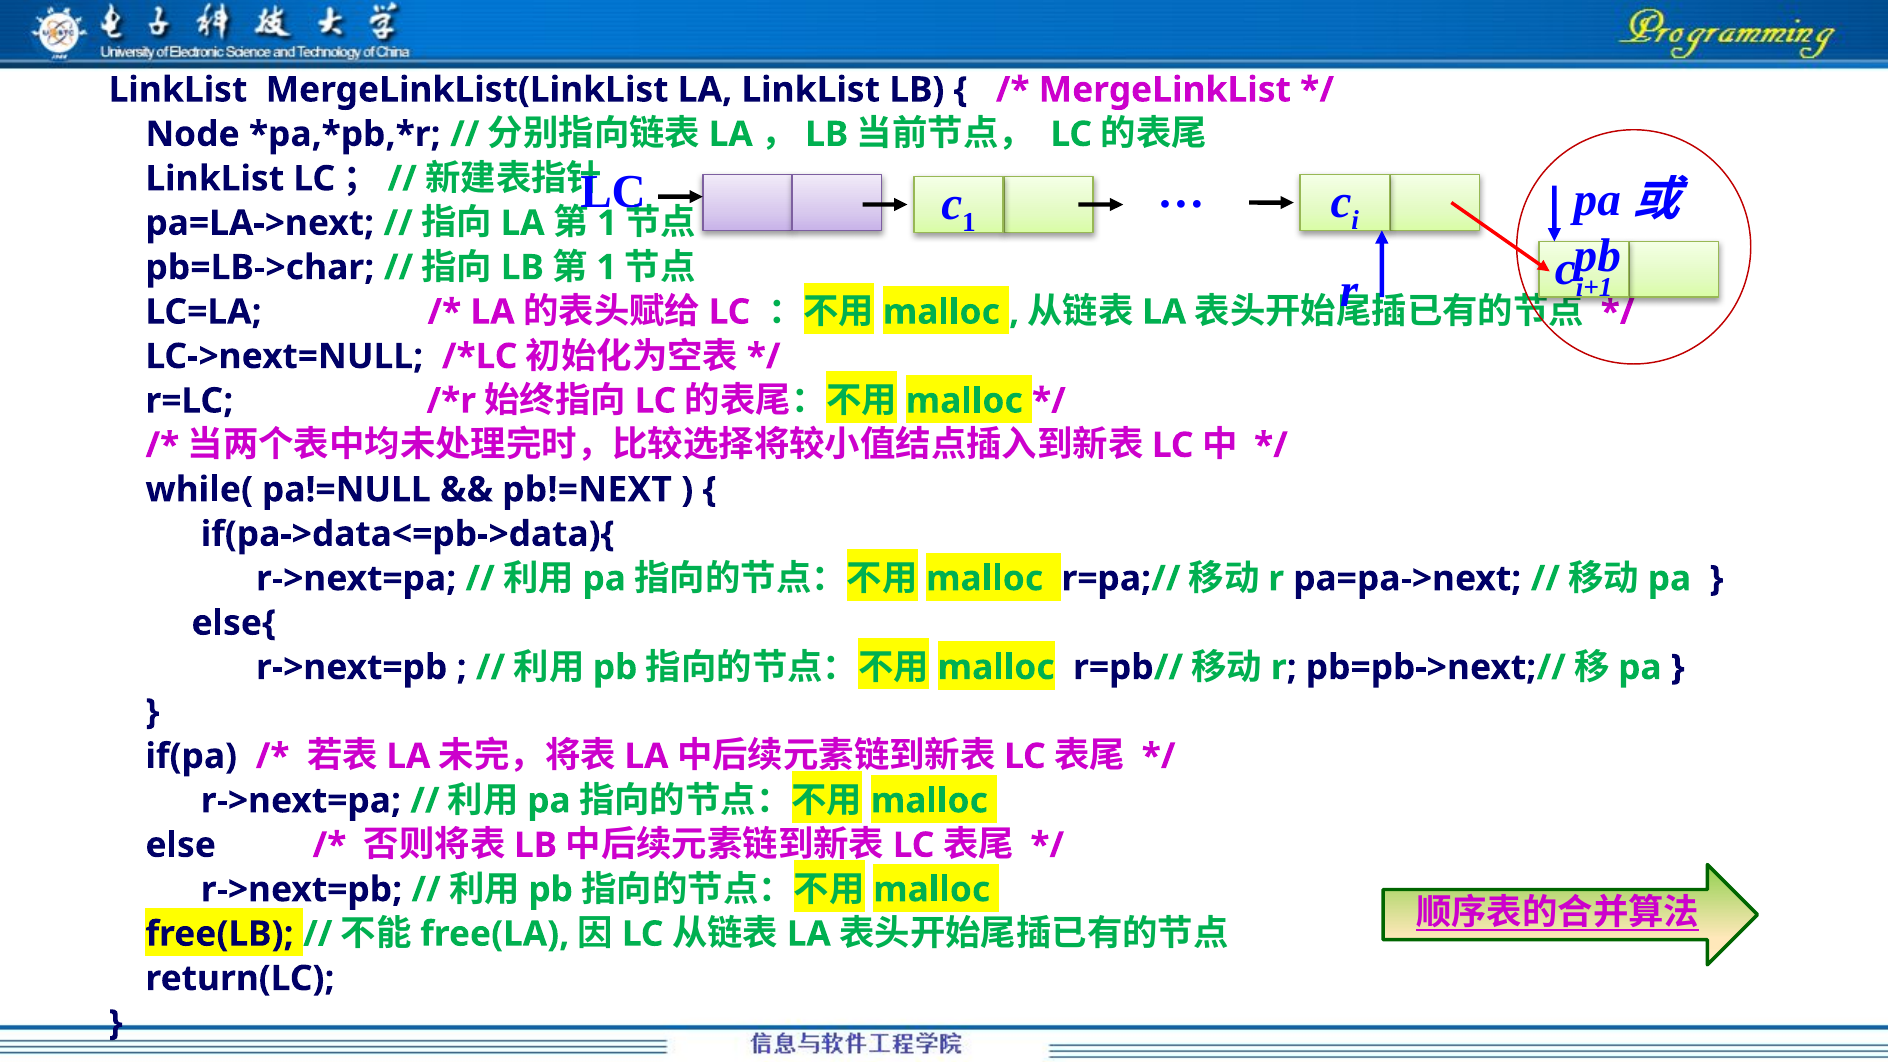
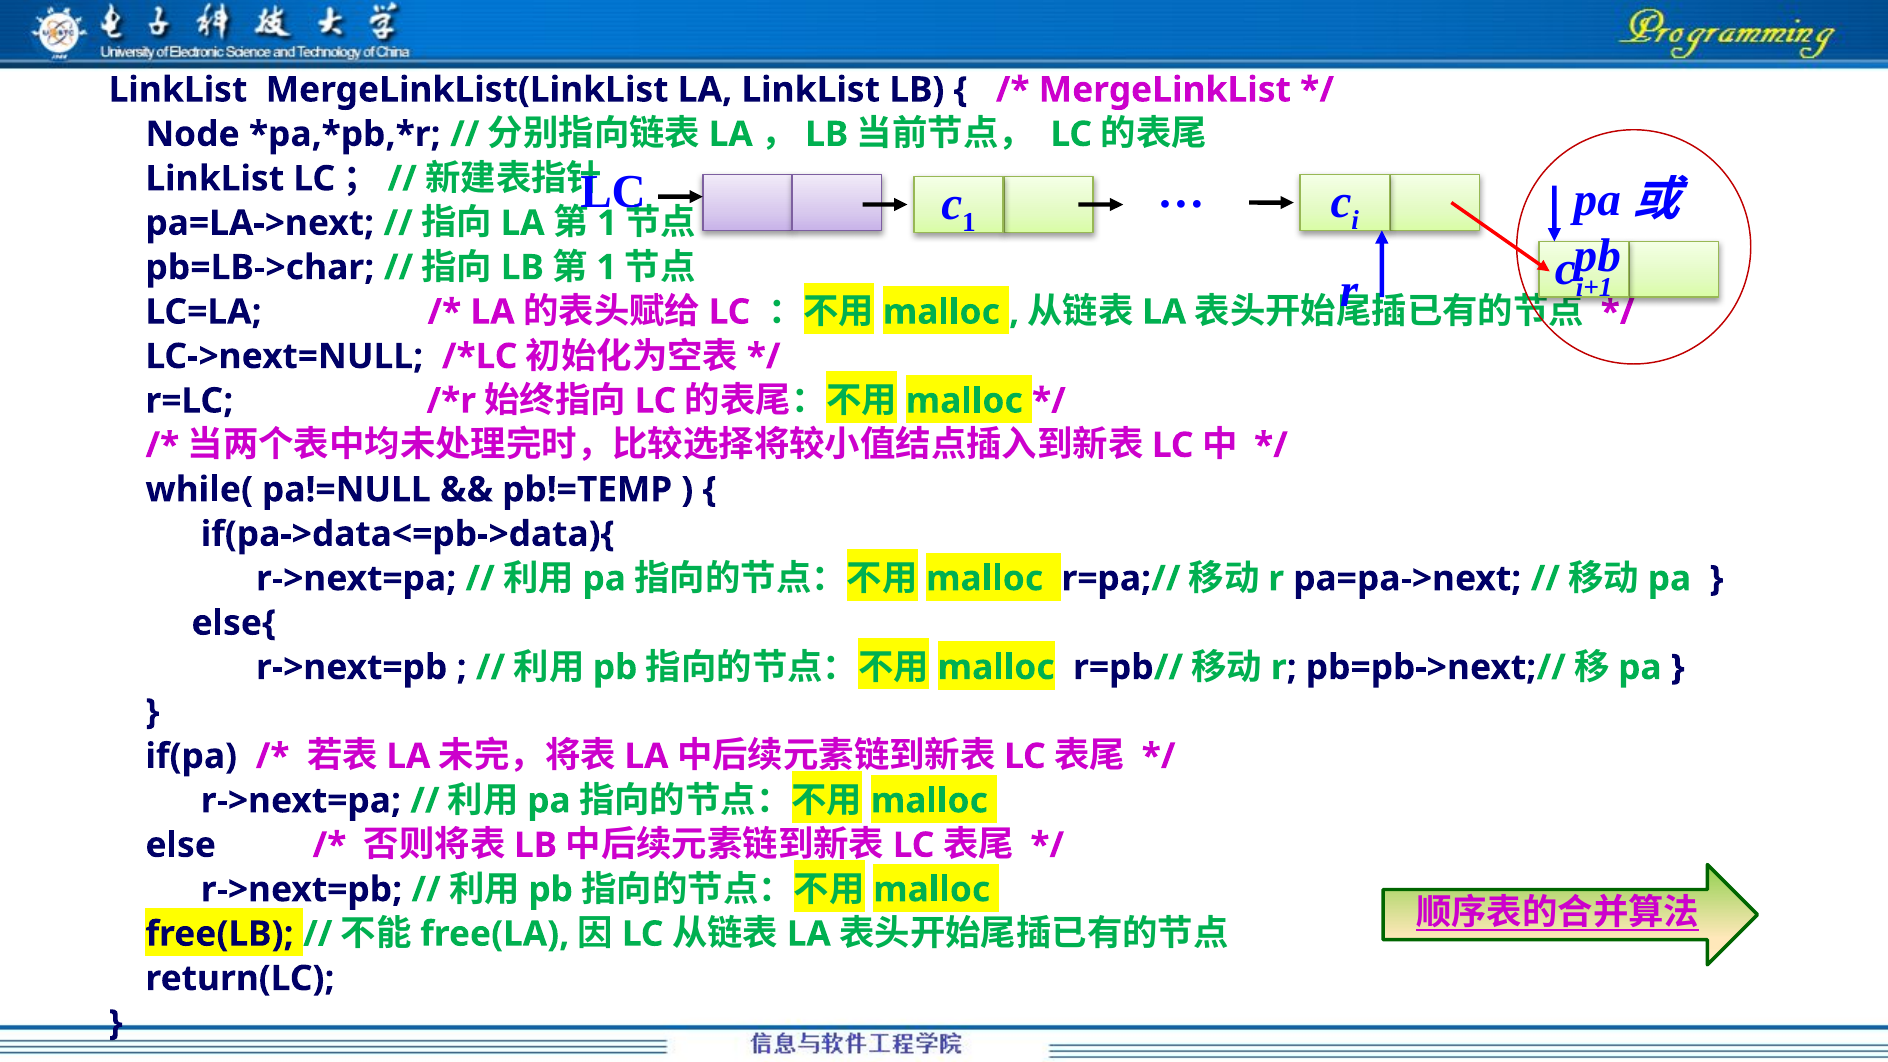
pb!=NEXT: pb!=NEXT -> pb!=TEMP
